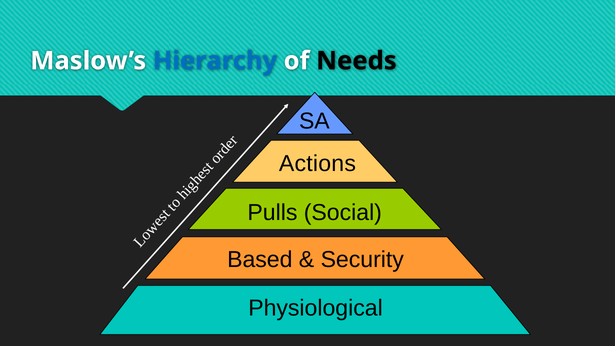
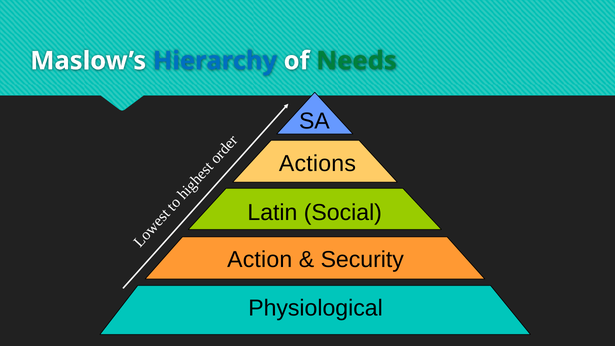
Needs colour: black -> green
Pulls: Pulls -> Latin
Based: Based -> Action
